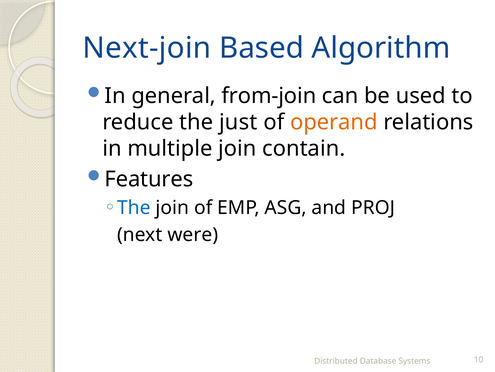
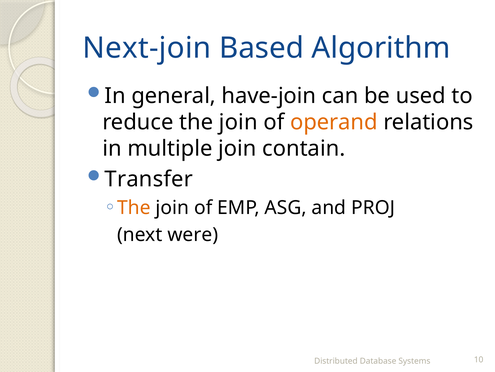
from-join: from-join -> have-join
reduce the just: just -> join
Features: Features -> Transfer
The at (134, 207) colour: blue -> orange
